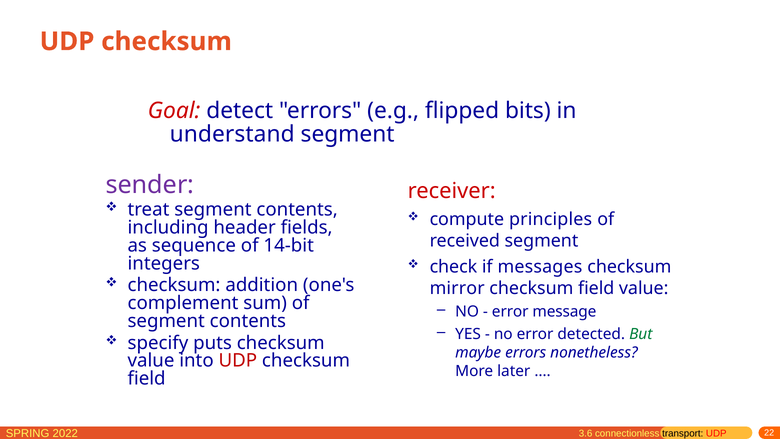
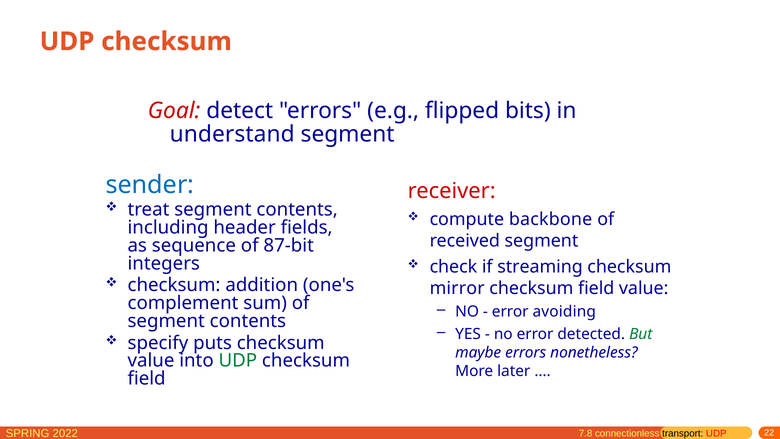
sender colour: purple -> blue
principles: principles -> backbone
14-bit: 14-bit -> 87-bit
messages: messages -> streaming
message: message -> avoiding
UDP at (238, 361) colour: red -> green
3.6: 3.6 -> 7.8
